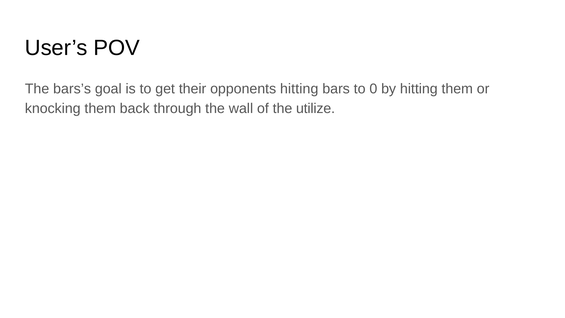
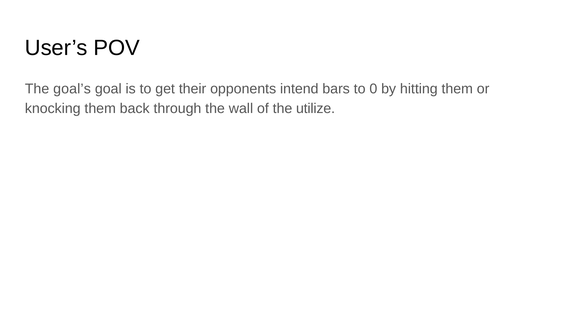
bars’s: bars’s -> goal’s
opponents hitting: hitting -> intend
